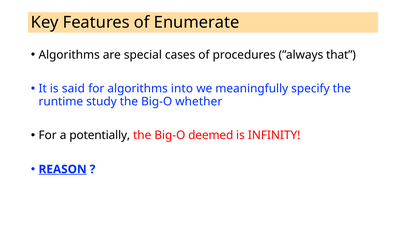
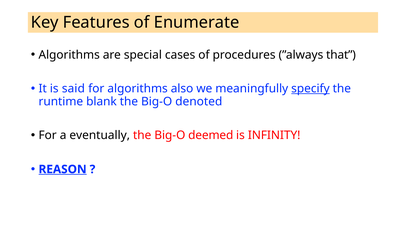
into: into -> also
specify underline: none -> present
study: study -> blank
whether: whether -> denoted
potentially: potentially -> eventually
